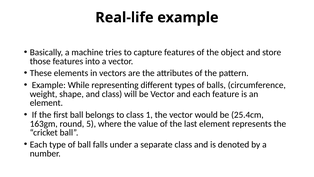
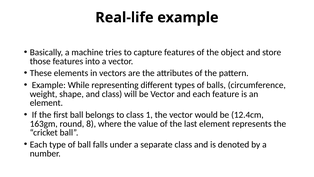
25.4cm: 25.4cm -> 12.4cm
5: 5 -> 8
